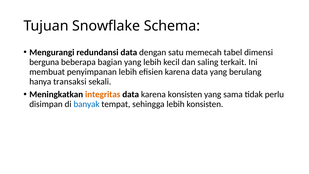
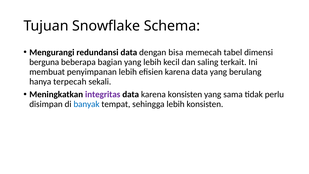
satu: satu -> bisa
transaksi: transaksi -> terpecah
integritas colour: orange -> purple
